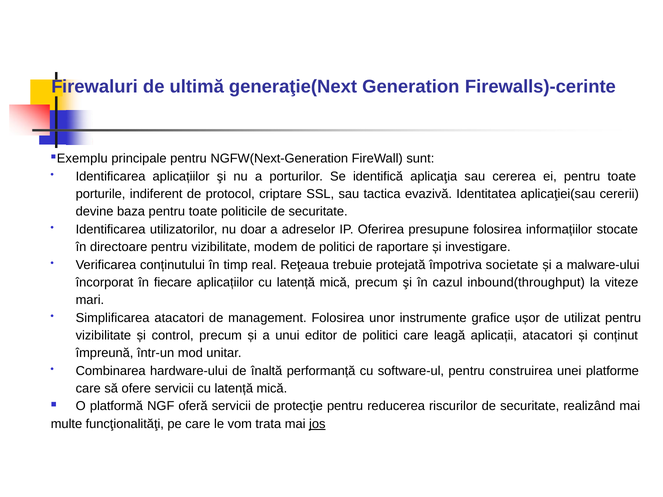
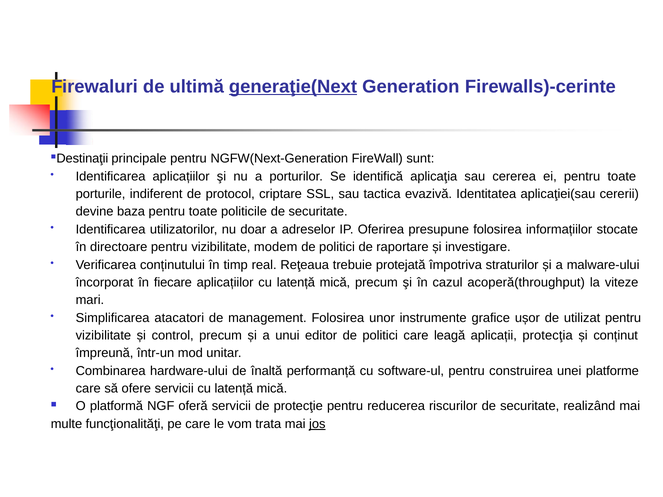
generaţie(Next underline: none -> present
Exemplu: Exemplu -> Destinaţii
societate: societate -> straturilor
inbound(throughput: inbound(throughput -> acoperă(throughput
aplicații atacatori: atacatori -> protecţia
